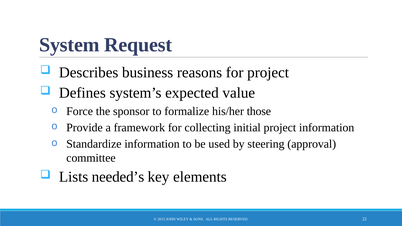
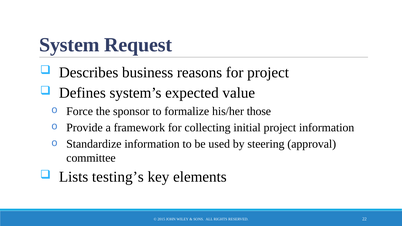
needed’s: needed’s -> testing’s
